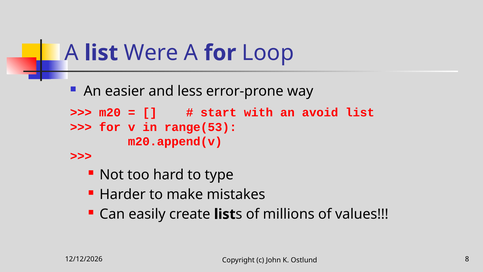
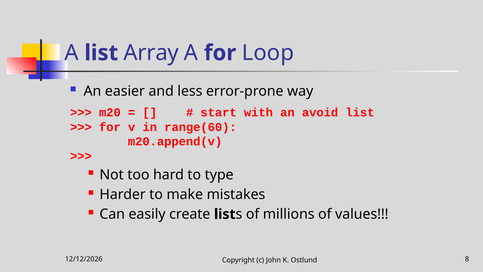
Were: Were -> Array
range(53: range(53 -> range(60
